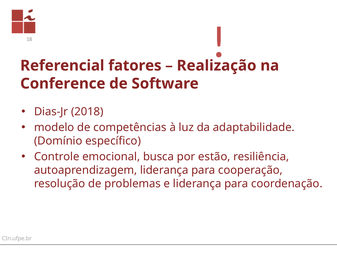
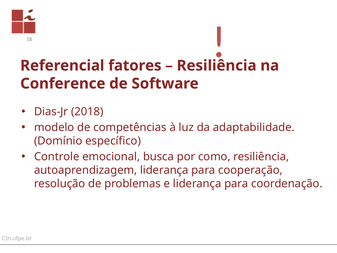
Realização at (217, 66): Realização -> Resiliência
estão: estão -> como
